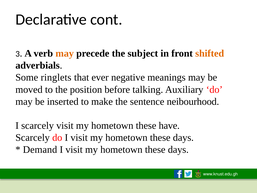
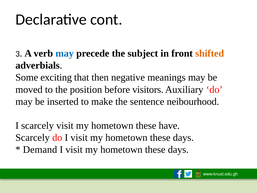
may at (65, 53) colour: orange -> blue
ringlets: ringlets -> exciting
ever: ever -> then
talking: talking -> visitors
